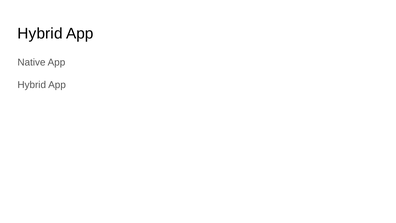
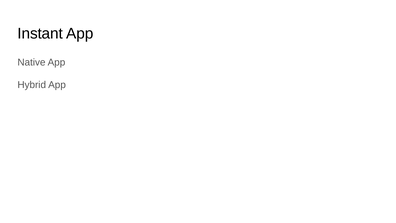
Hybrid at (40, 34): Hybrid -> Instant
